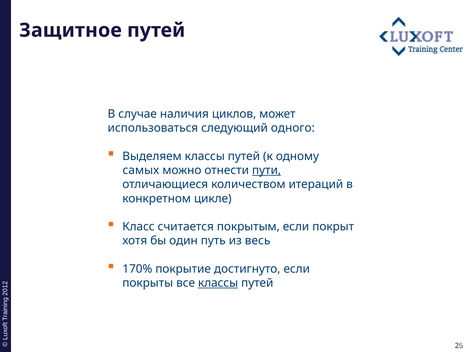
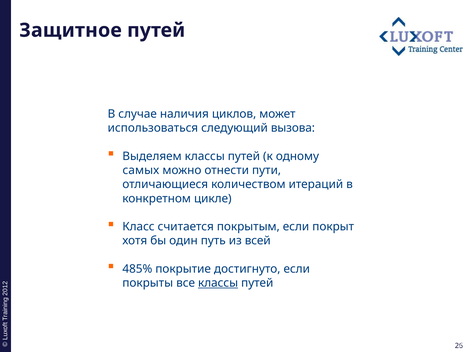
одного: одного -> вызова
пути underline: present -> none
весь: весь -> всей
170%: 170% -> 485%
